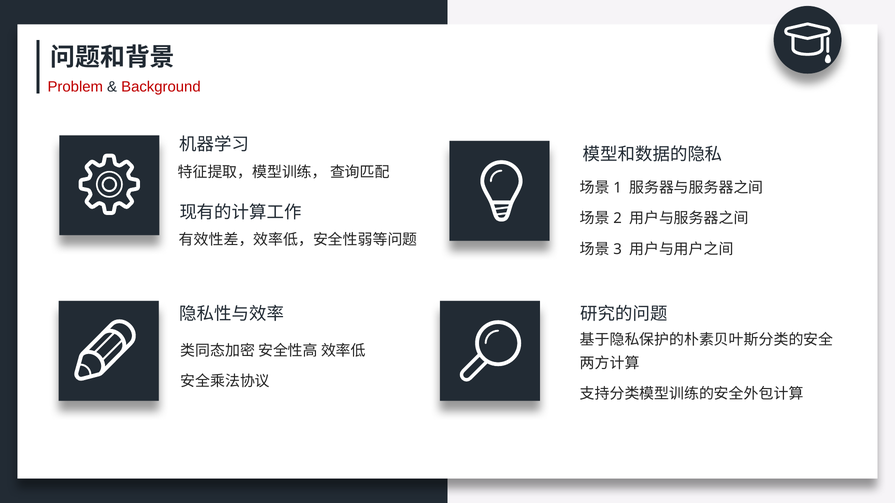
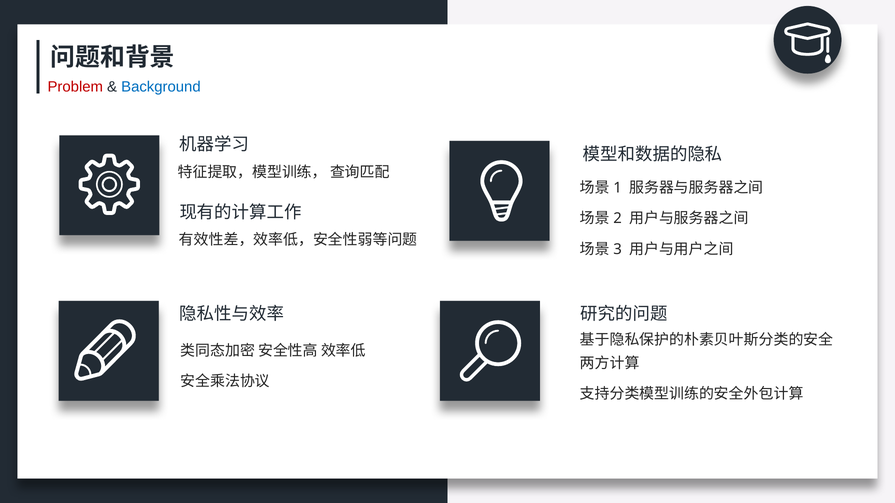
Background colour: red -> blue
